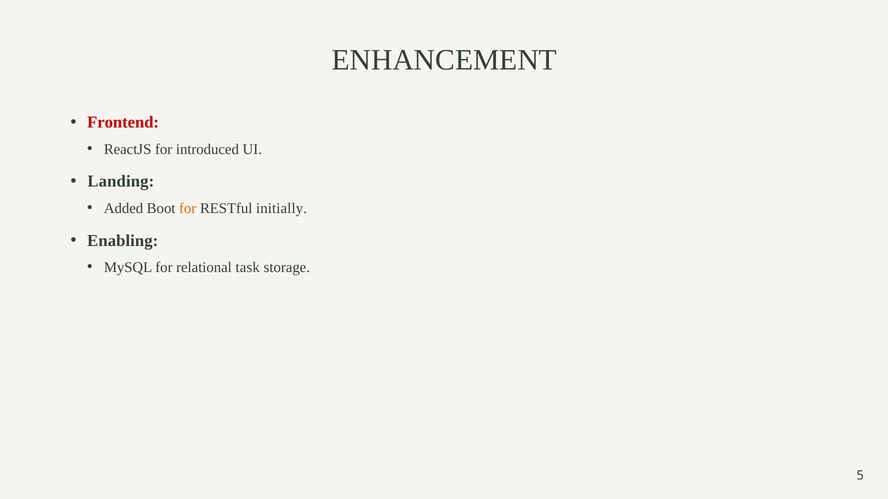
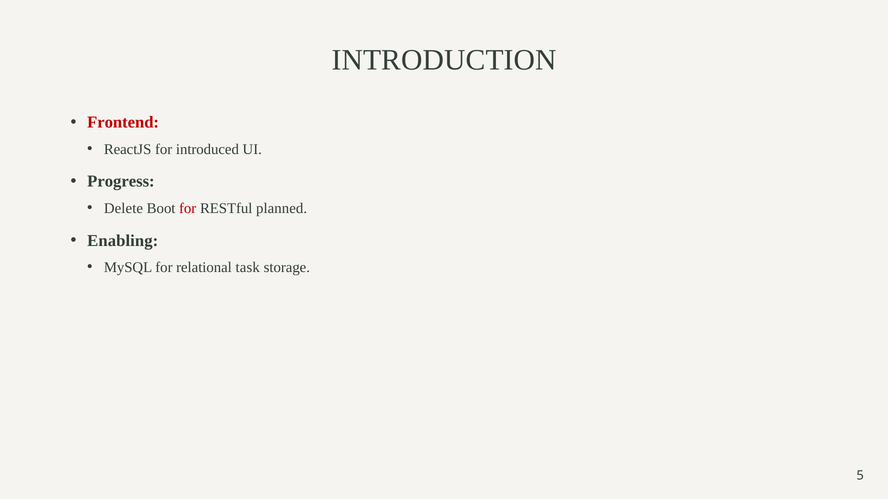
ENHANCEMENT: ENHANCEMENT -> INTRODUCTION
Landing: Landing -> Progress
Added: Added -> Delete
for at (188, 209) colour: orange -> red
initially: initially -> planned
